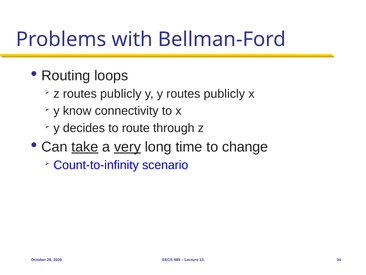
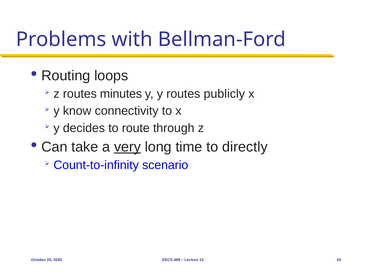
z routes publicly: publicly -> minutes
take underline: present -> none
change: change -> directly
